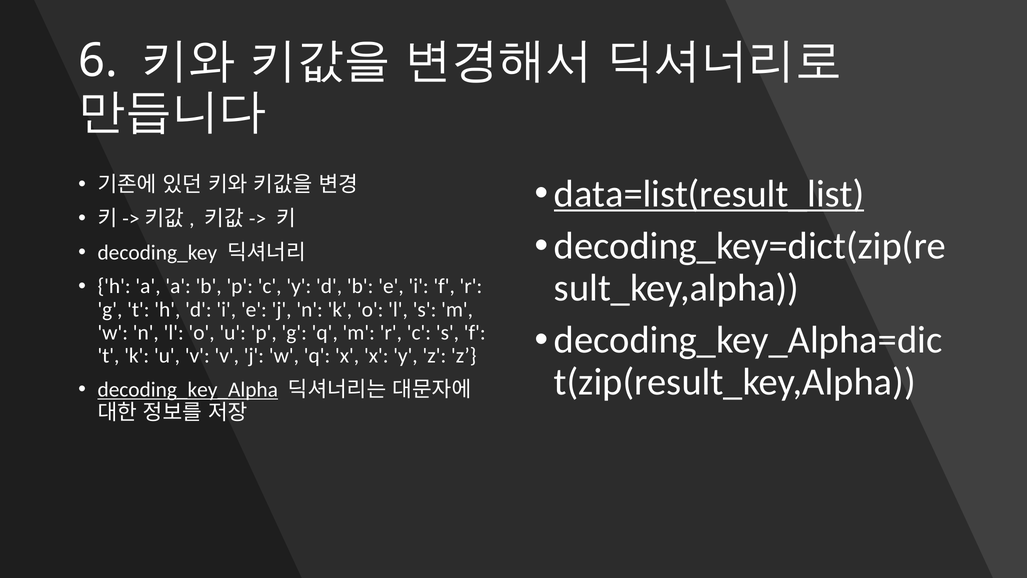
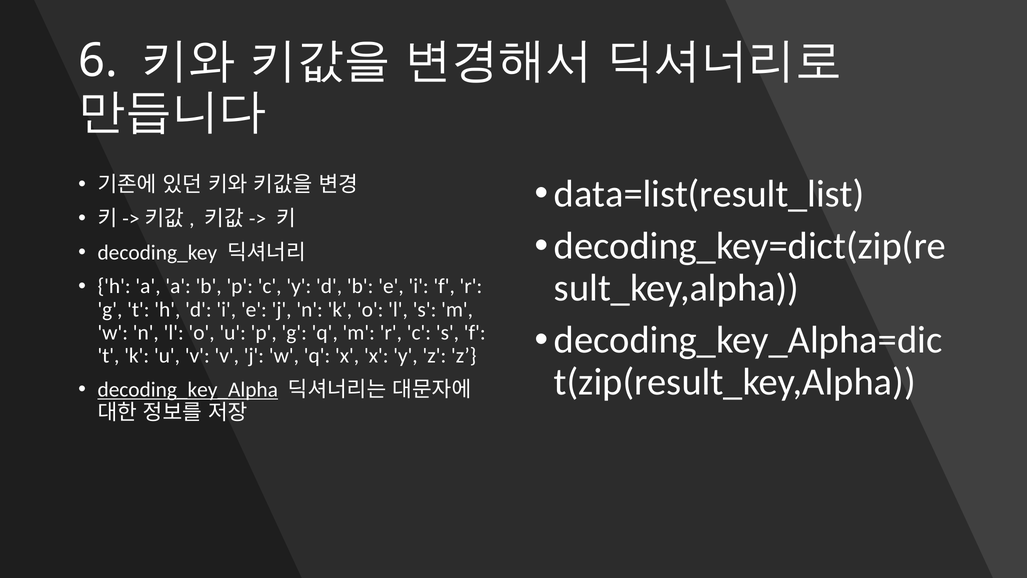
data=list(result_list underline: present -> none
